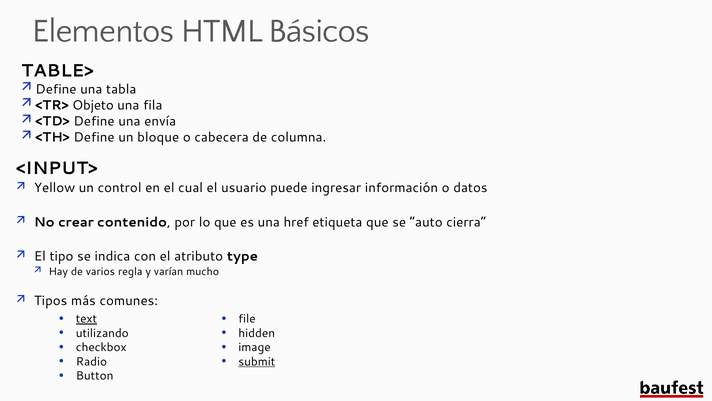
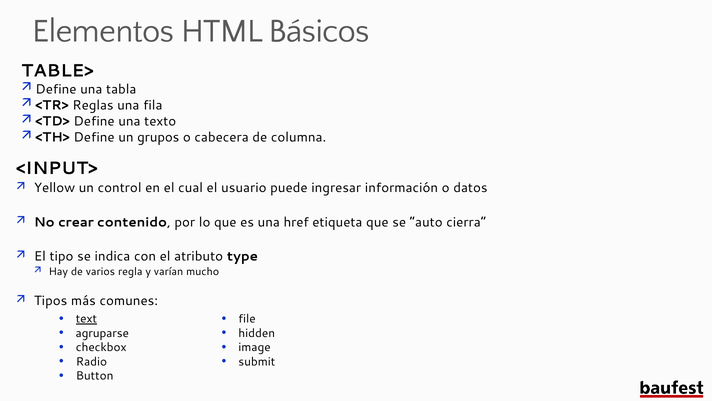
Objeto: Objeto -> Reglas
envía: envía -> texto
bloque: bloque -> grupos
utilizando: utilizando -> agruparse
submit underline: present -> none
